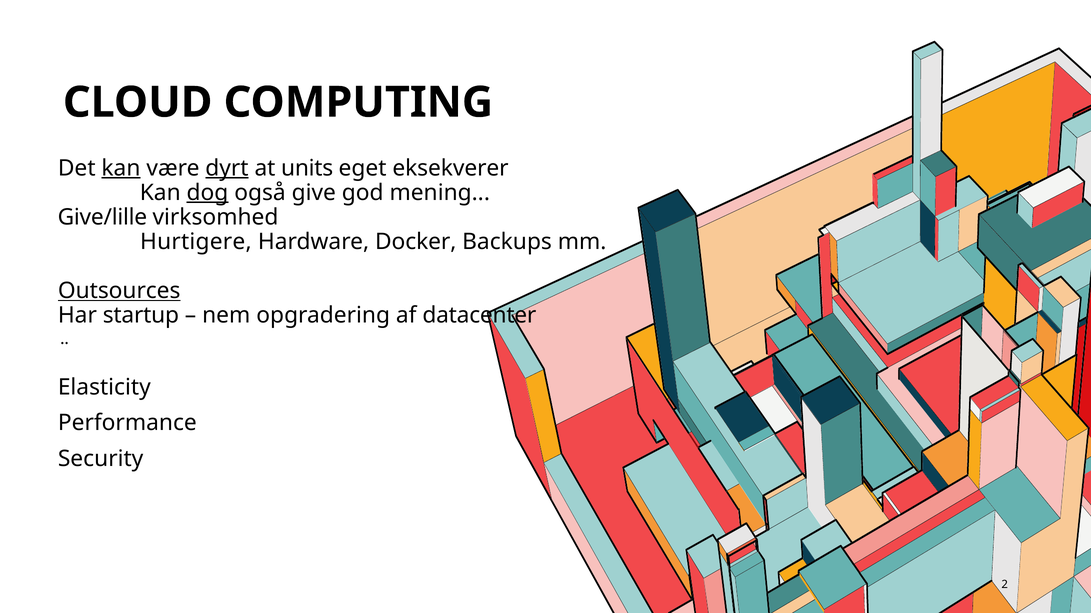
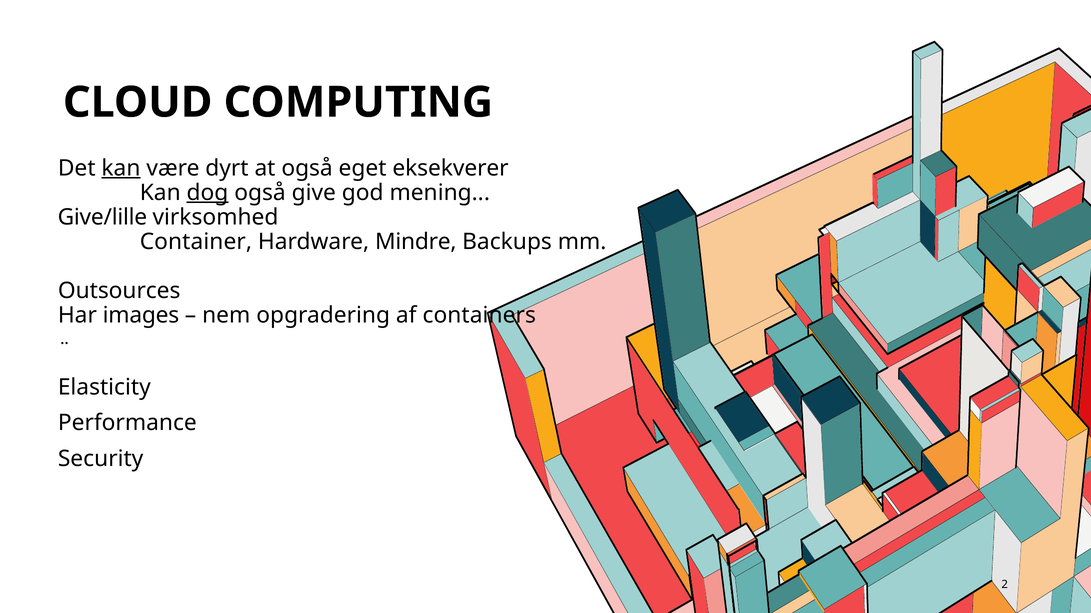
dyrt underline: present -> none
at units: units -> også
Hurtigere: Hurtigere -> Container
Docker: Docker -> Mindre
Outsources underline: present -> none
startup: startup -> images
datacenter: datacenter -> containers
